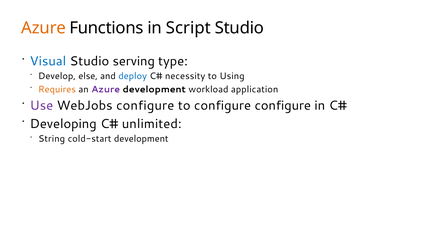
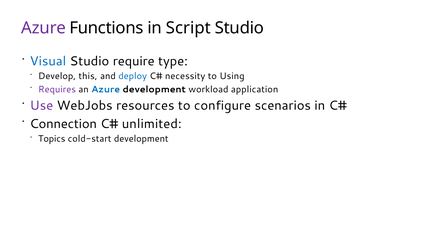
Azure at (44, 28) colour: orange -> purple
serving: serving -> require
else: else -> this
Requires colour: orange -> purple
Azure at (106, 89) colour: purple -> blue
WebJobs configure: configure -> resources
configure configure: configure -> scenarios
Developing: Developing -> Connection
String: String -> Topics
